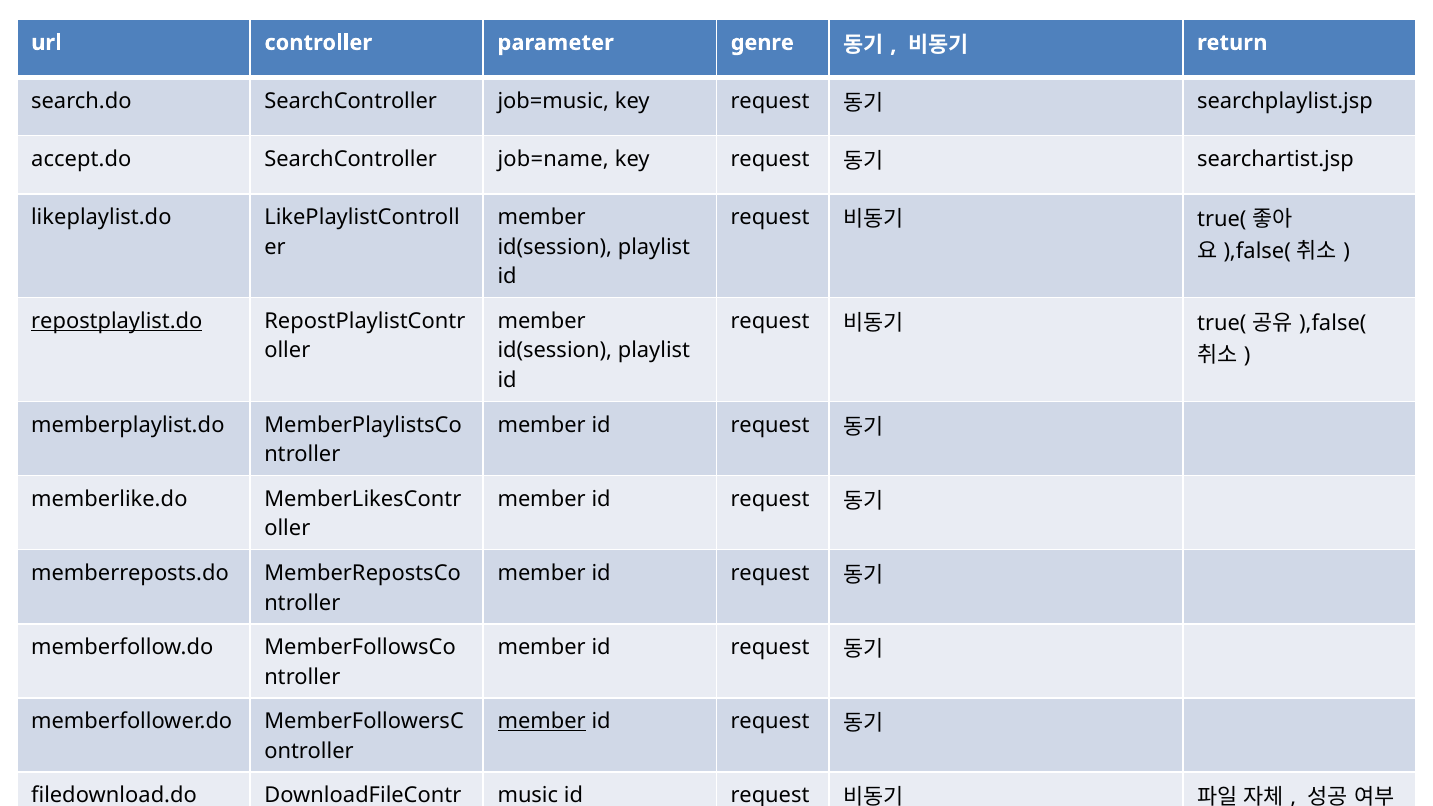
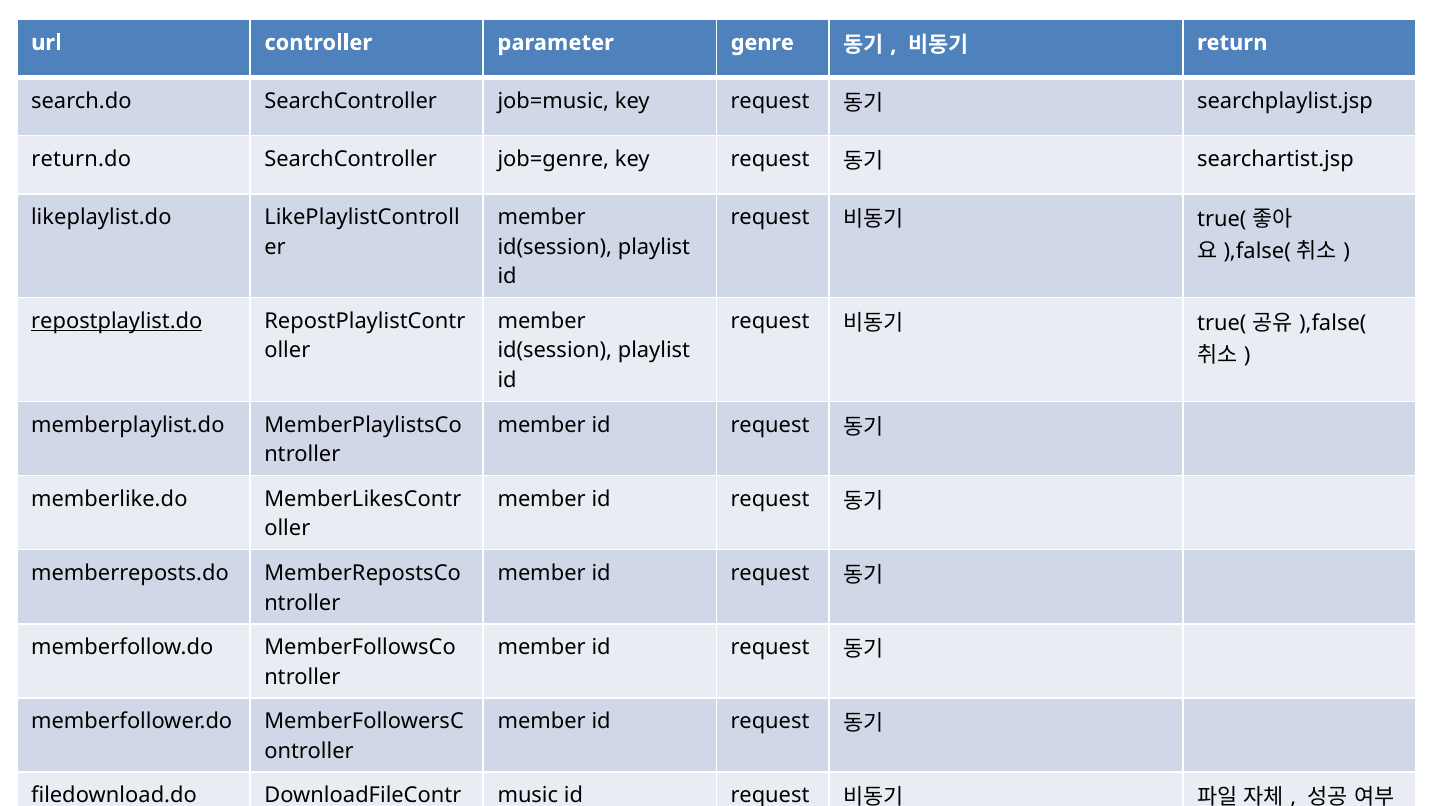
accept.do: accept.do -> return.do
job=name: job=name -> job=genre
member at (542, 721) underline: present -> none
